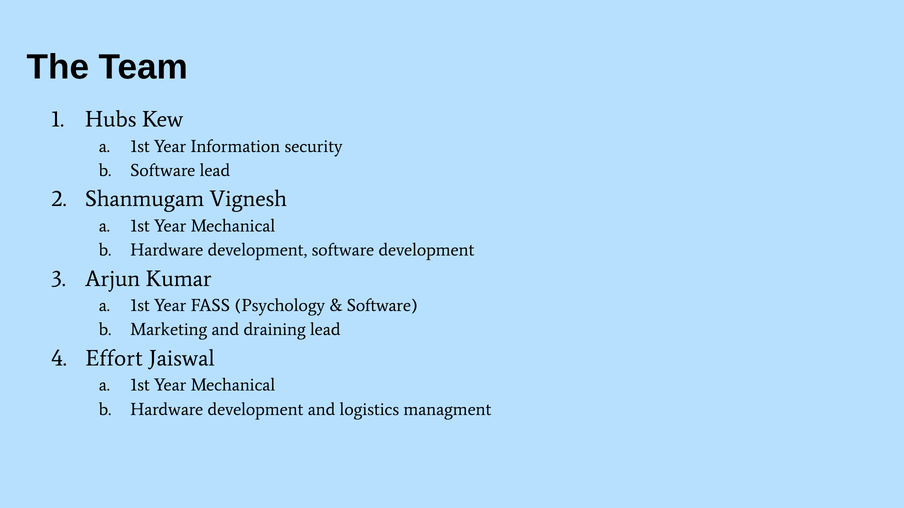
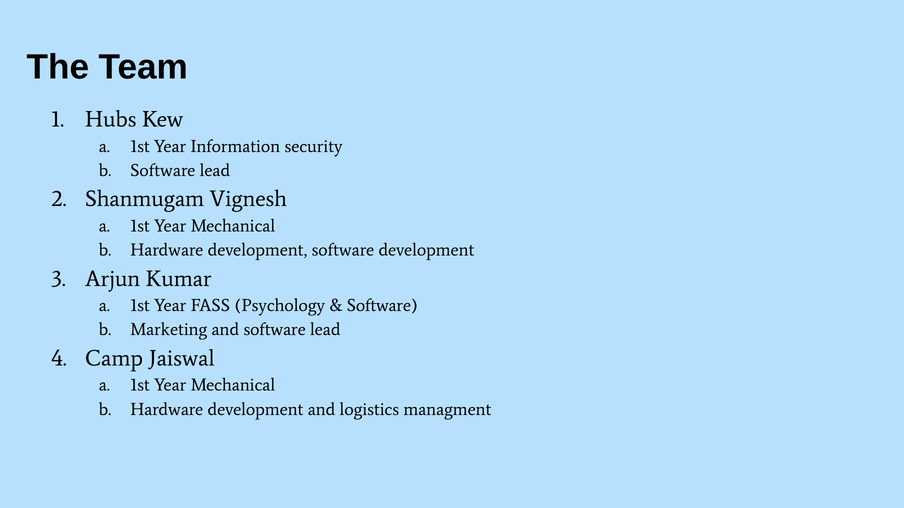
and draining: draining -> software
Effort: Effort -> Camp
